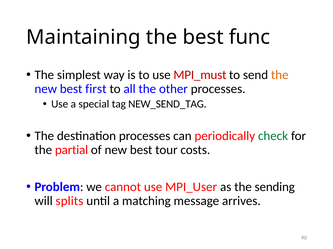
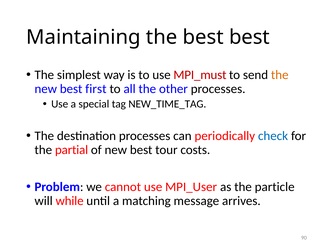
best func: func -> best
NEW_SEND_TAG: NEW_SEND_TAG -> NEW_TIME_TAG
check colour: green -> blue
sending: sending -> particle
splits: splits -> while
